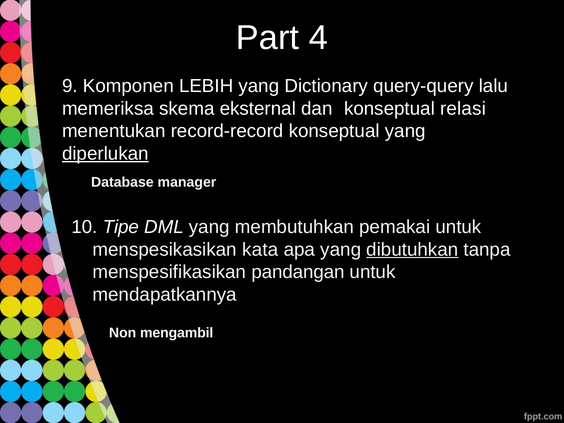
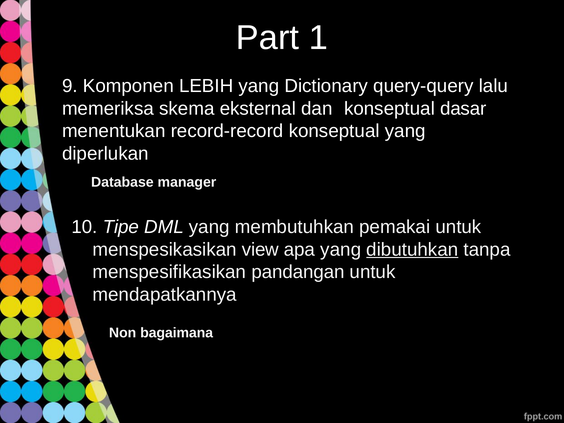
4: 4 -> 1
relasi: relasi -> dasar
diperlukan underline: present -> none
kata: kata -> view
mengambil: mengambil -> bagaimana
